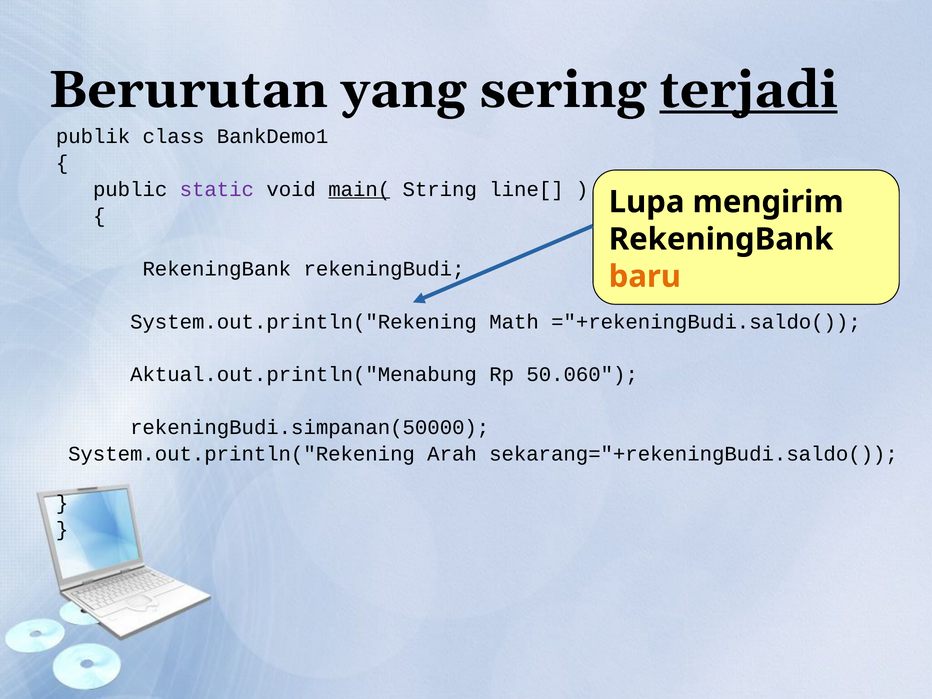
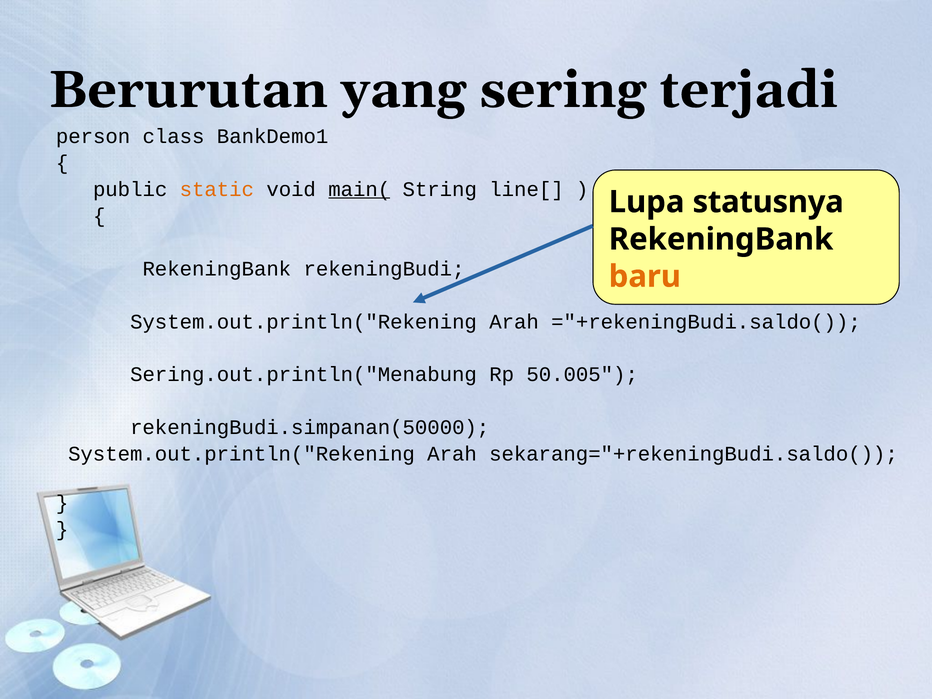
terjadi underline: present -> none
publik: publik -> person
static colour: purple -> orange
mengirim: mengirim -> statusnya
Math at (514, 322): Math -> Arah
Aktual.out.println("Menabung: Aktual.out.println("Menabung -> Sering.out.println("Menabung
50.060: 50.060 -> 50.005
